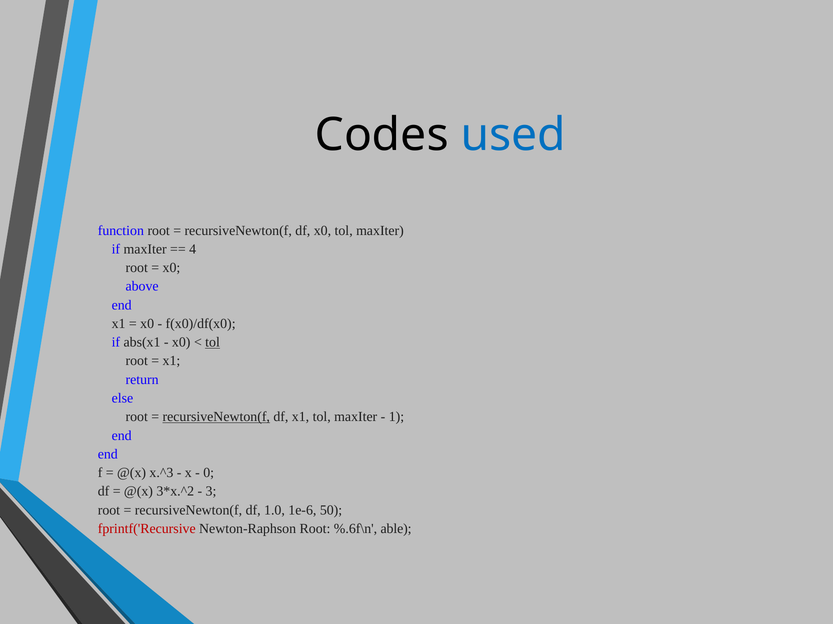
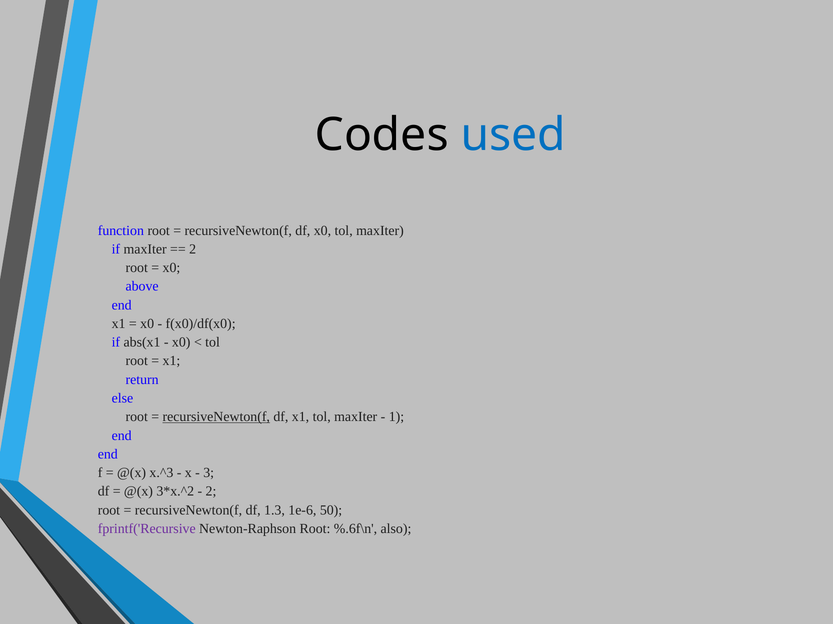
4 at (193, 249): 4 -> 2
tol at (213, 343) underline: present -> none
0: 0 -> 3
3 at (211, 492): 3 -> 2
1.0: 1.0 -> 1.3
fprintf('Recursive colour: red -> purple
able: able -> also
